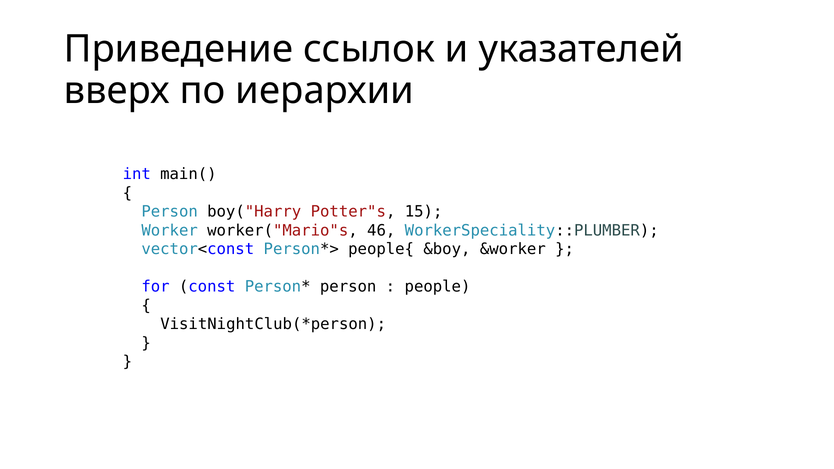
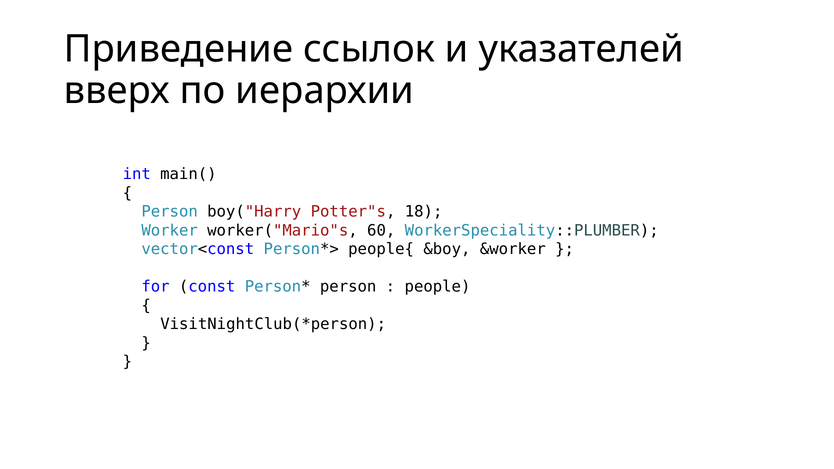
15: 15 -> 18
46: 46 -> 60
